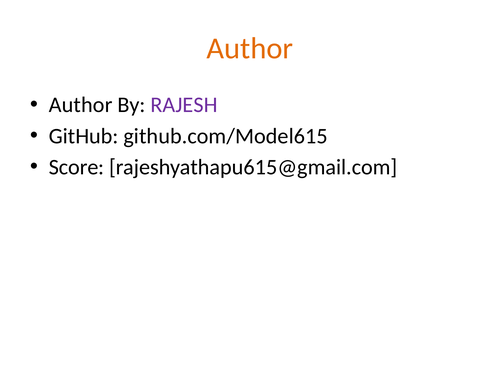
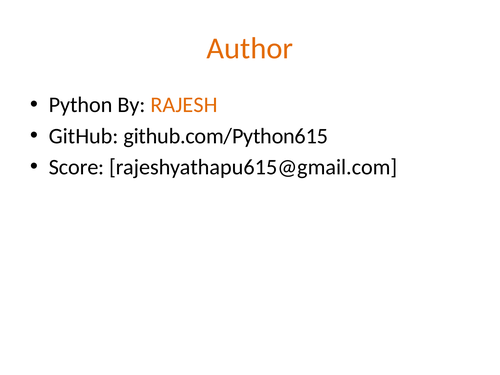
Author at (81, 105): Author -> Python
RAJESH colour: purple -> orange
github.com/Model615: github.com/Model615 -> github.com/Python615
